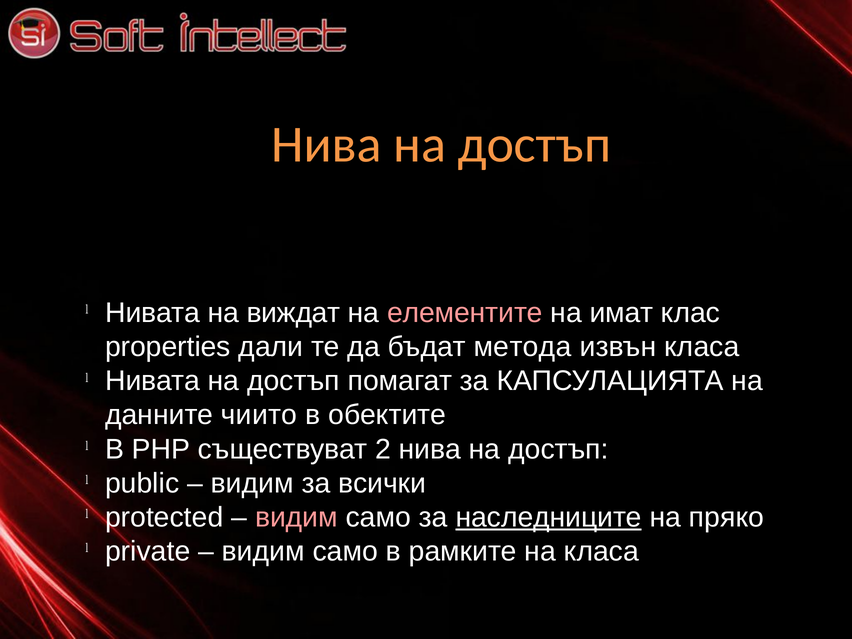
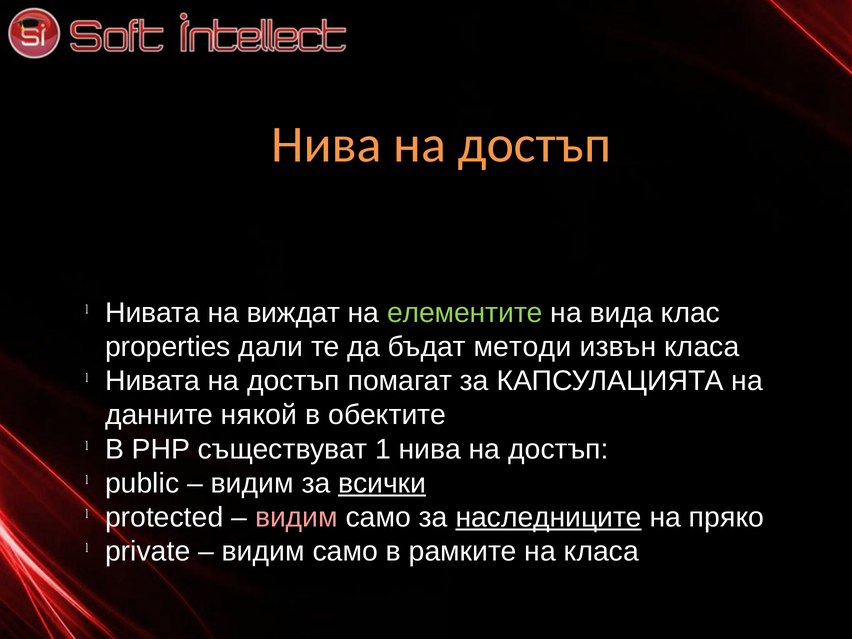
елементите colour: pink -> light green
имат: имат -> вида
метода: метода -> методи
чиито: чиито -> някой
2: 2 -> 1
всички underline: none -> present
